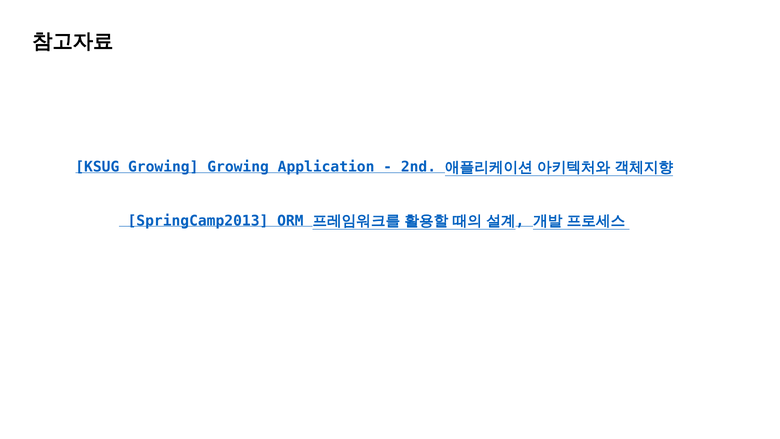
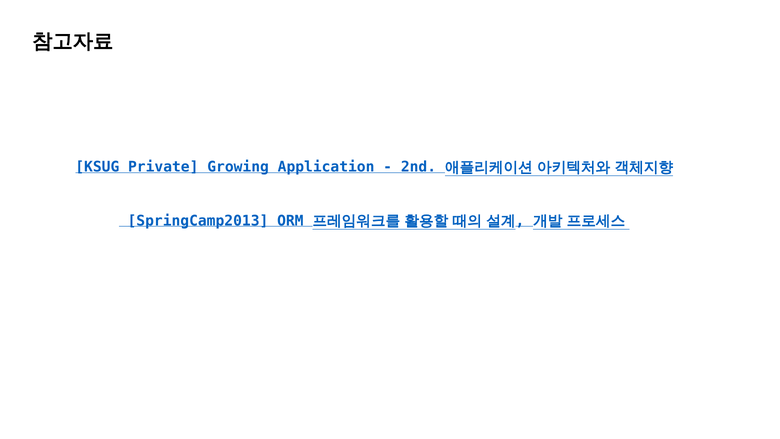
KSUG Growing: Growing -> Private
